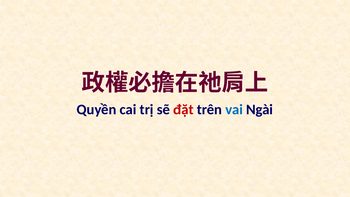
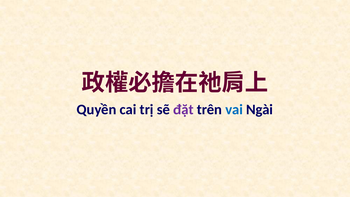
đặt colour: red -> purple
